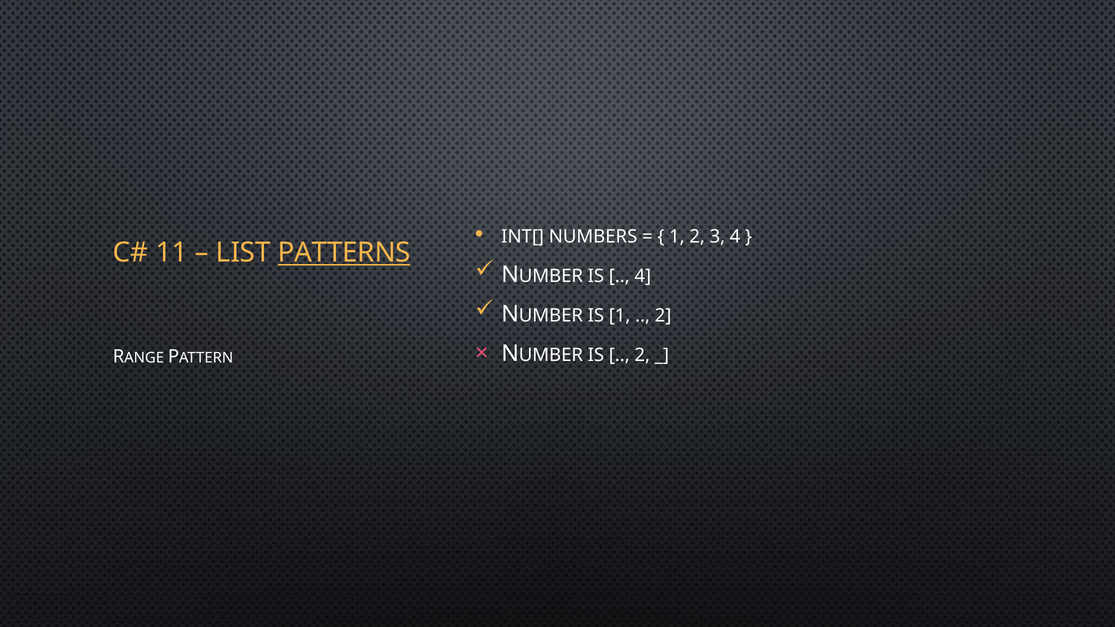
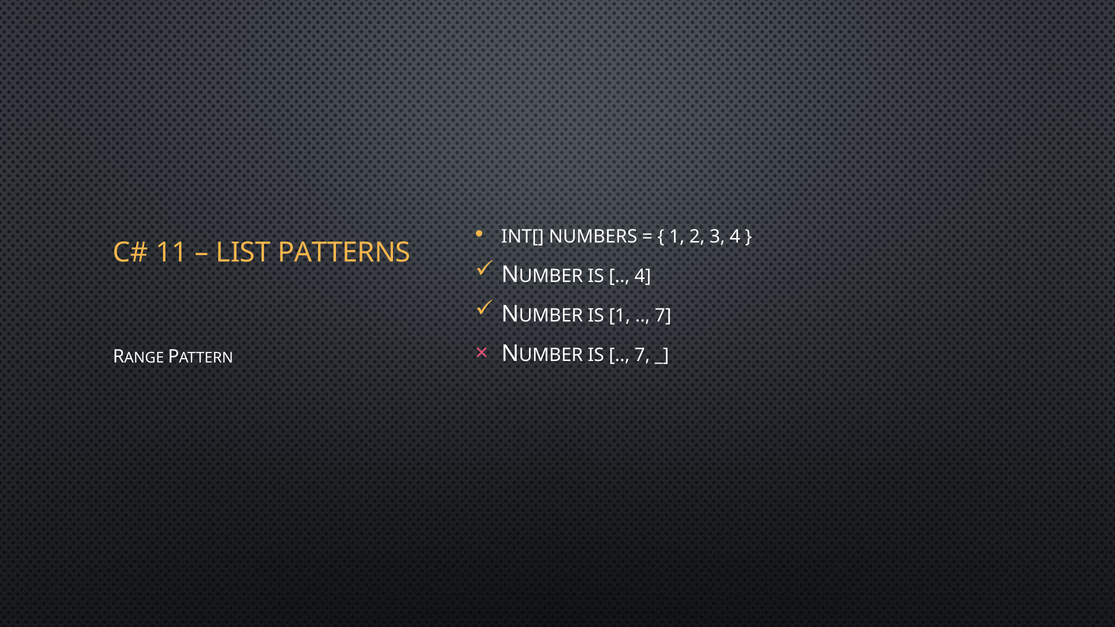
PATTERNS underline: present -> none
2 at (663, 316): 2 -> 7
2 at (642, 355): 2 -> 7
